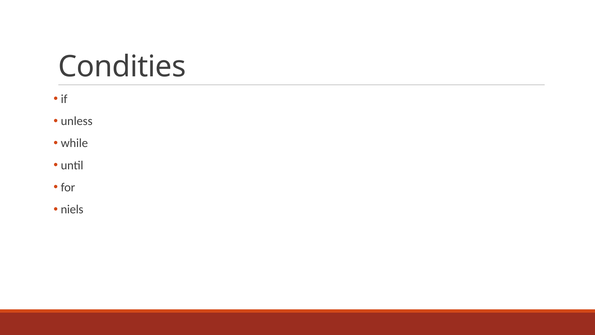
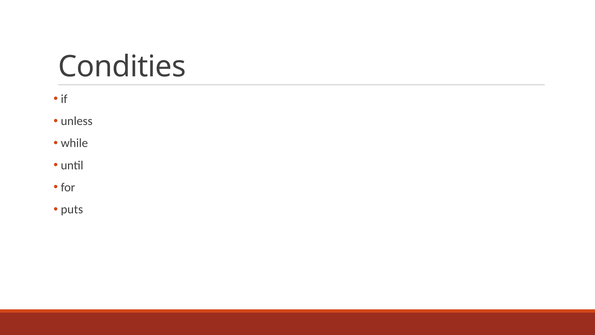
niels: niels -> puts
